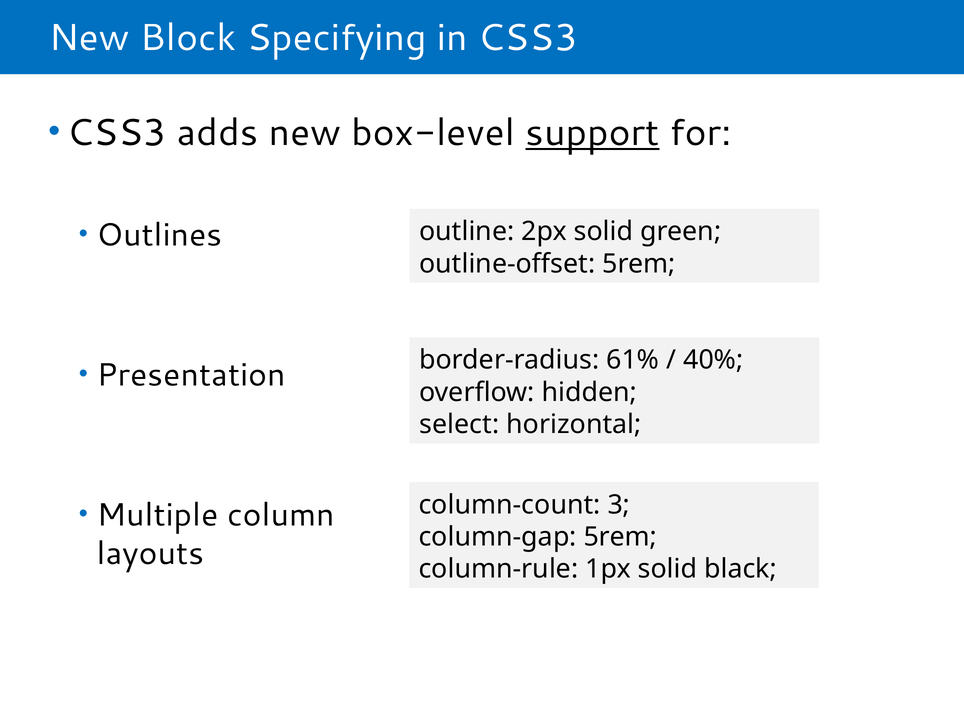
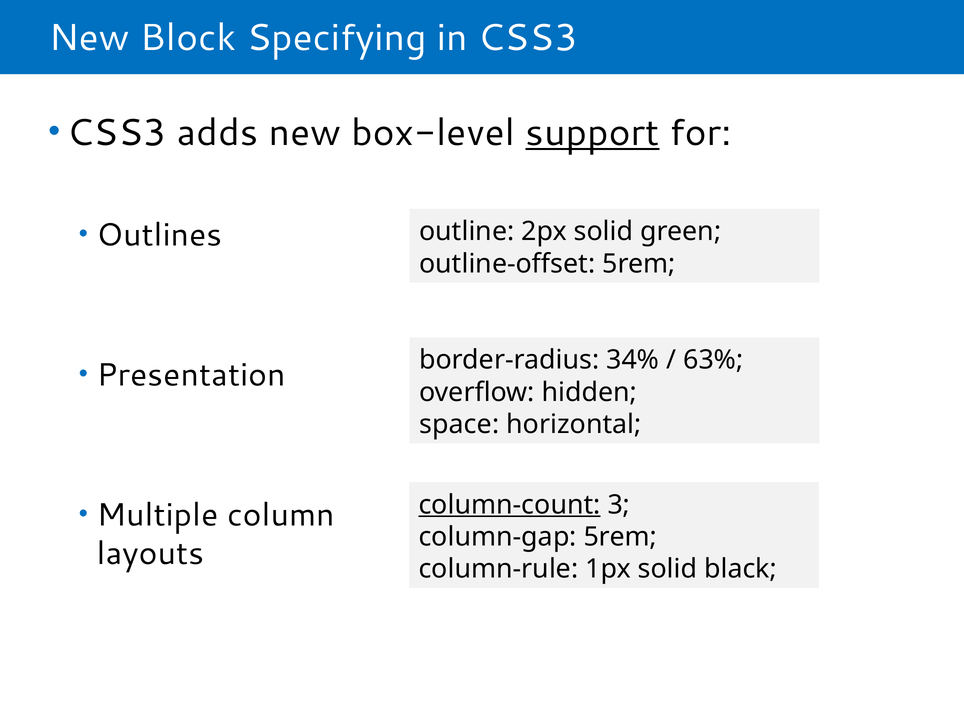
61%: 61% -> 34%
40%: 40% -> 63%
select: select -> space
column-count underline: none -> present
